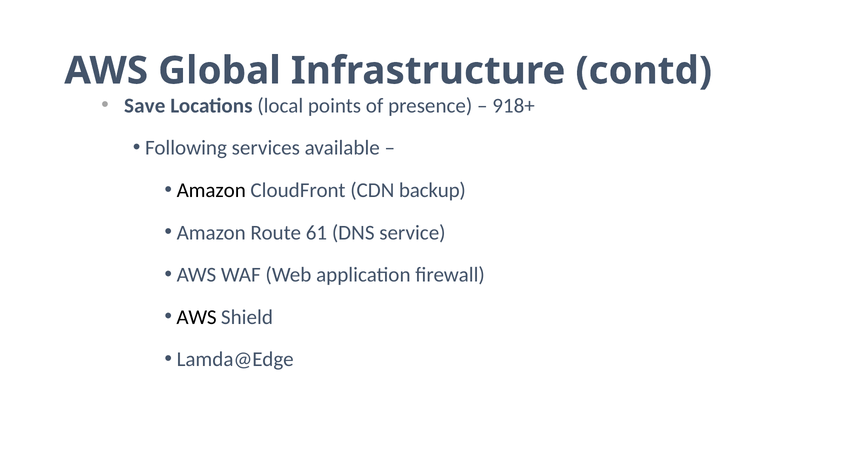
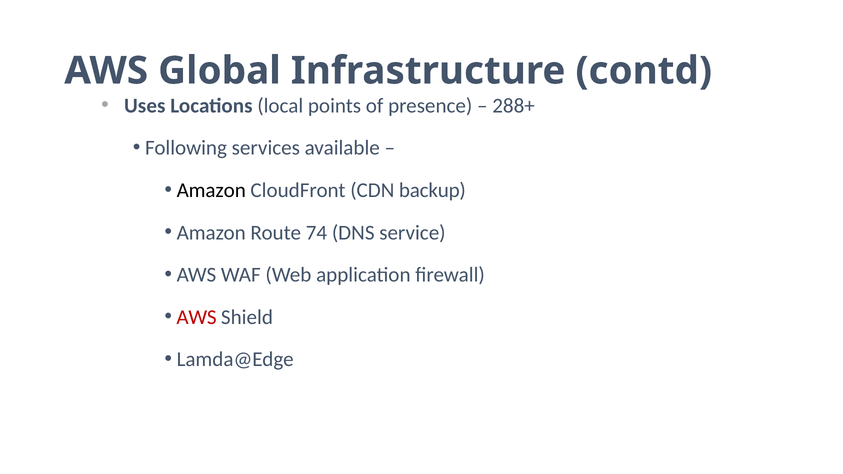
Save: Save -> Uses
918+: 918+ -> 288+
61: 61 -> 74
AWS at (197, 317) colour: black -> red
